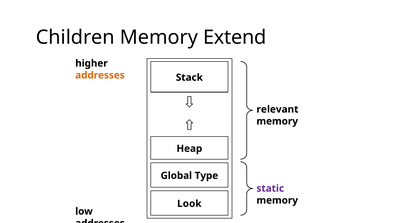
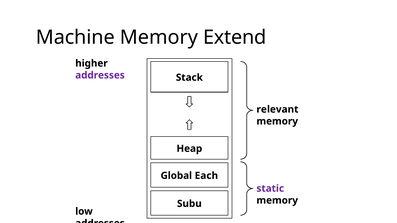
Children: Children -> Machine
addresses at (100, 75) colour: orange -> purple
Type: Type -> Each
Look: Look -> Subu
